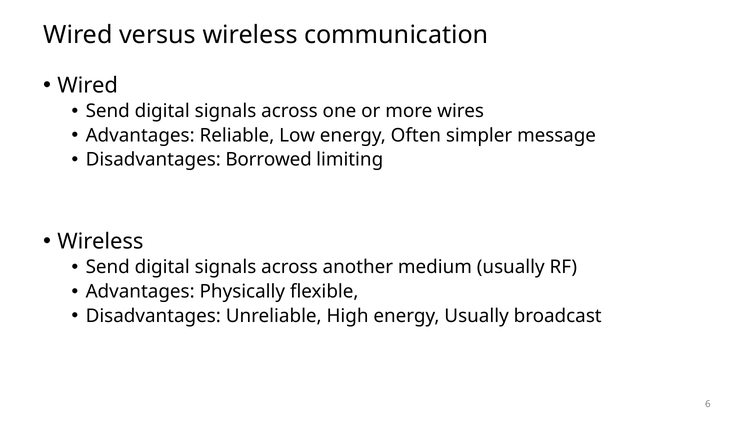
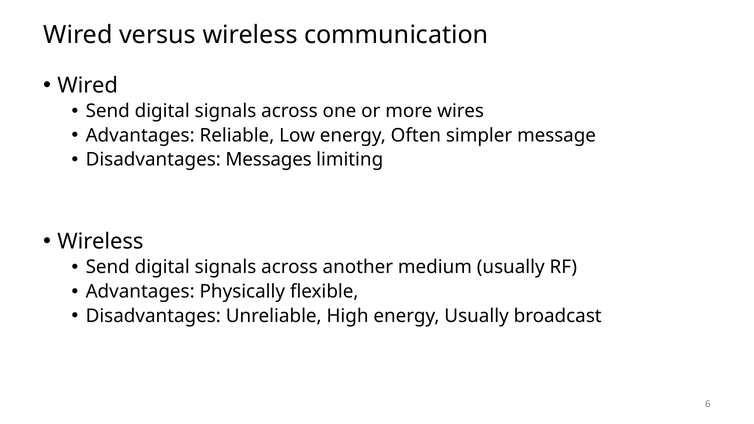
Borrowed: Borrowed -> Messages
